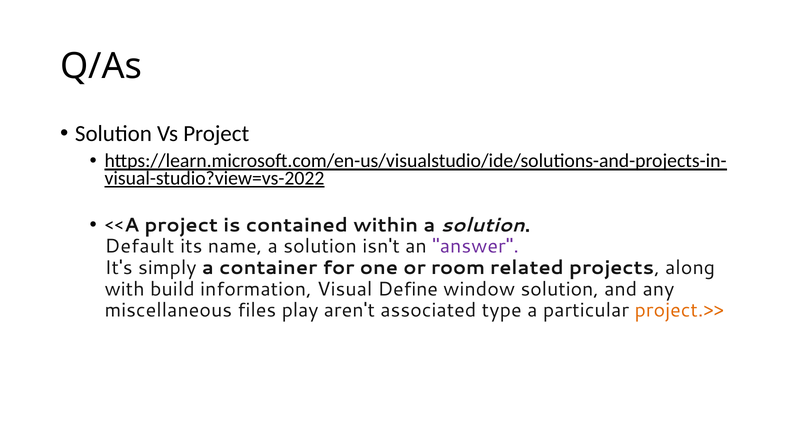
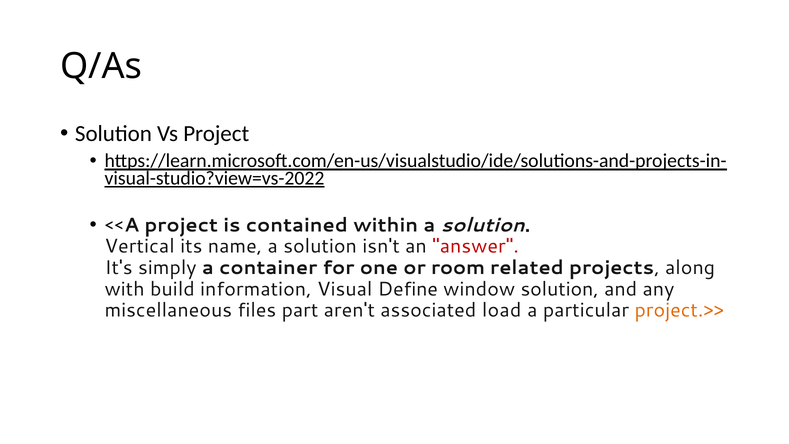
Default: Default -> Vertical
answer colour: purple -> red
play: play -> part
type: type -> load
